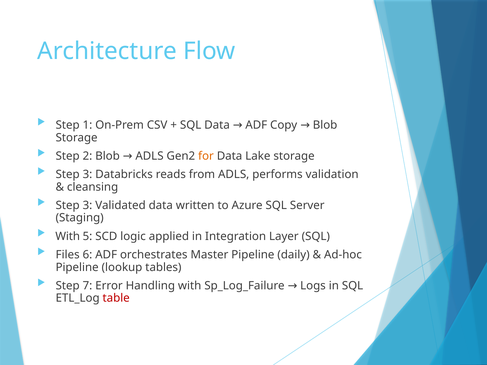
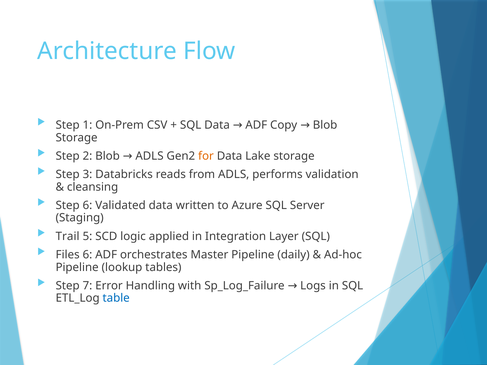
3 at (87, 206): 3 -> 6
With at (68, 237): With -> Trail
table colour: red -> blue
